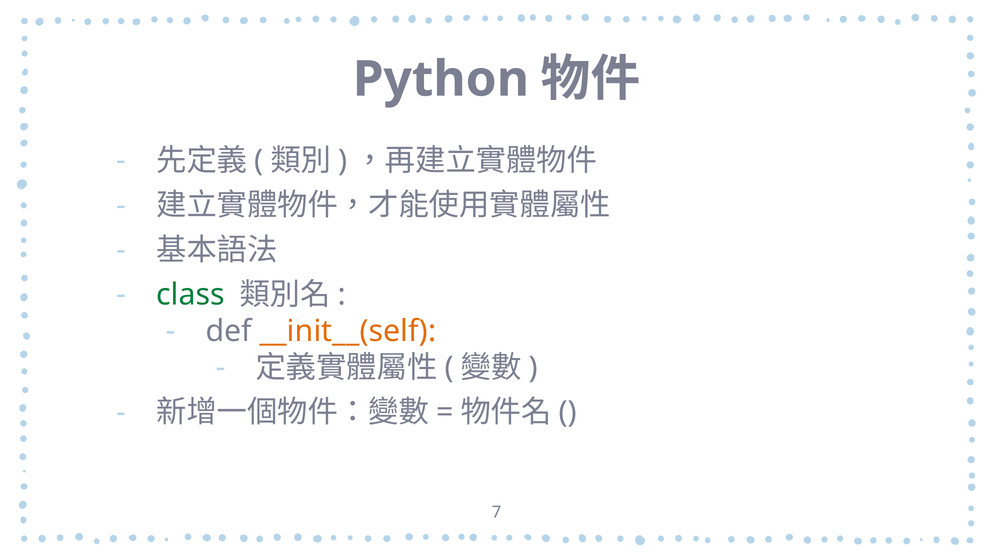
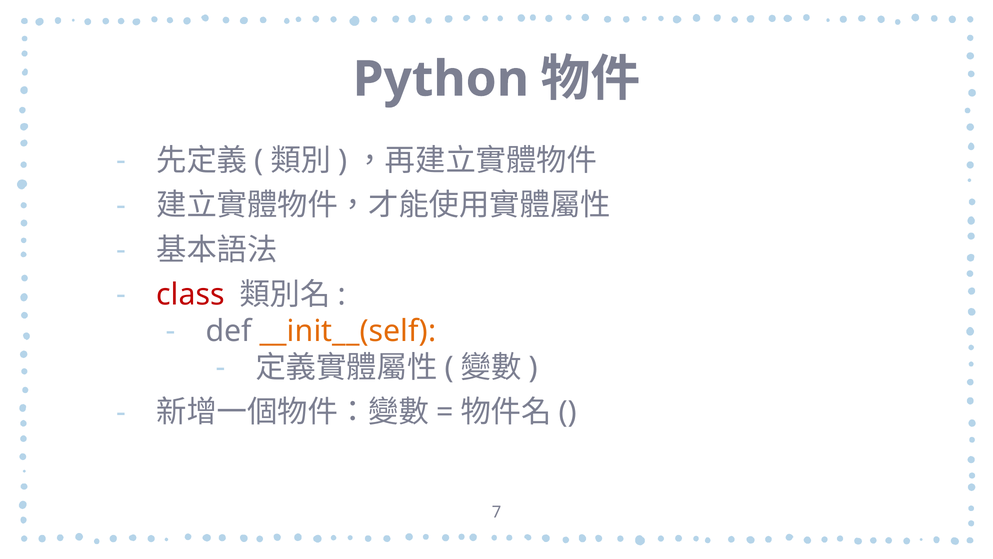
class colour: green -> red
